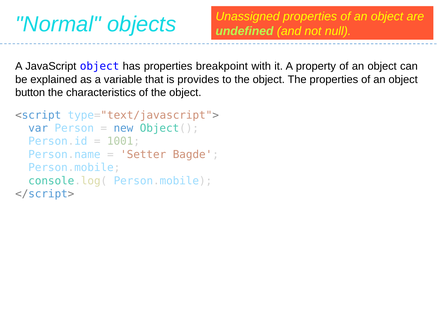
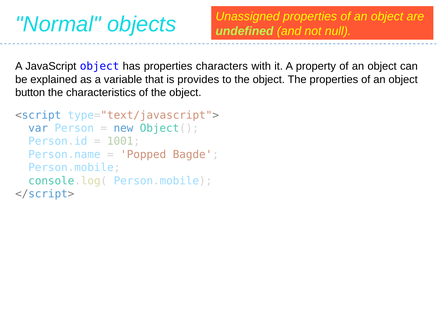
breakpoint: breakpoint -> characters
Setter: Setter -> Popped
